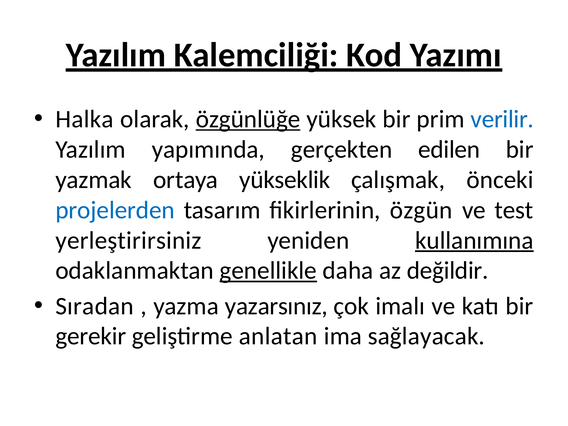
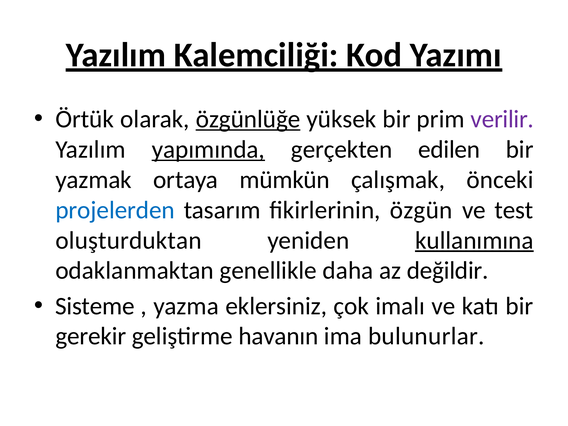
Halka: Halka -> Örtük
verilir colour: blue -> purple
yapımında underline: none -> present
yükseklik: yükseklik -> mümkün
yerleştirirsiniz: yerleştirirsiniz -> oluşturduktan
genellikle underline: present -> none
Sıradan: Sıradan -> Sisteme
yazarsınız: yazarsınız -> eklersiniz
anlatan: anlatan -> havanın
sağlayacak: sağlayacak -> bulunurlar
